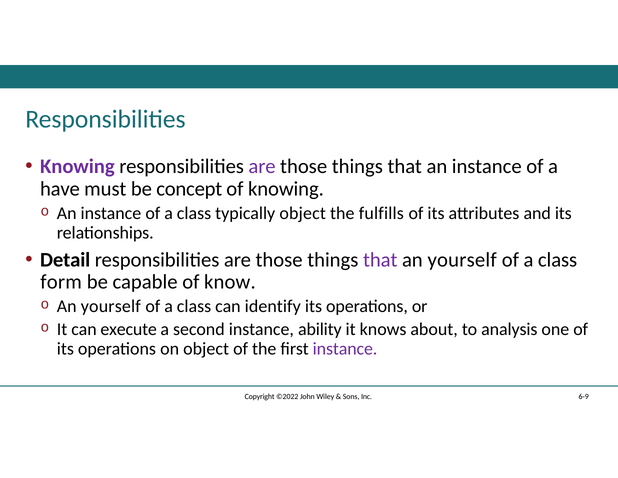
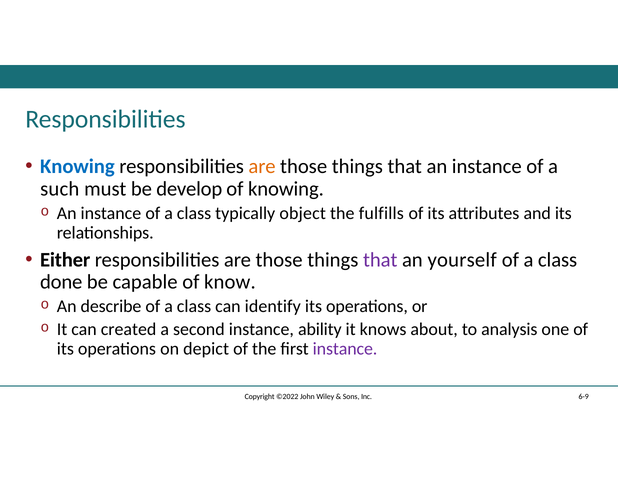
Knowing at (77, 166) colour: purple -> blue
are at (262, 166) colour: purple -> orange
have: have -> such
concept: concept -> develop
Detail: Detail -> Either
form: form -> done
yourself at (111, 306): yourself -> describe
execute: execute -> created
on object: object -> depict
